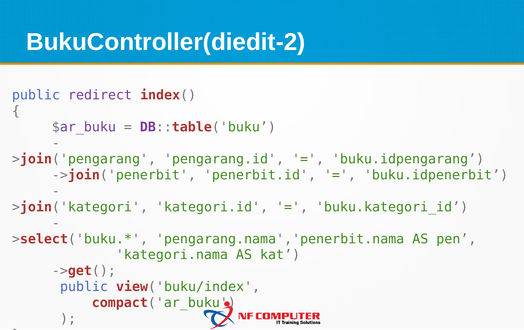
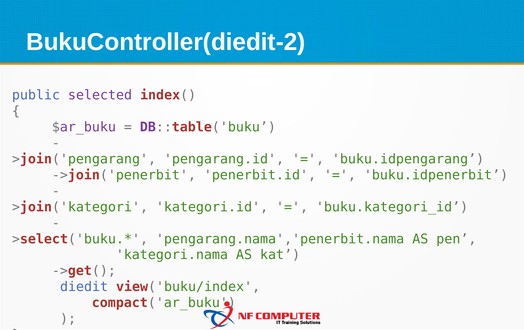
redirect: redirect -> selected
public at (84, 287): public -> diedit
